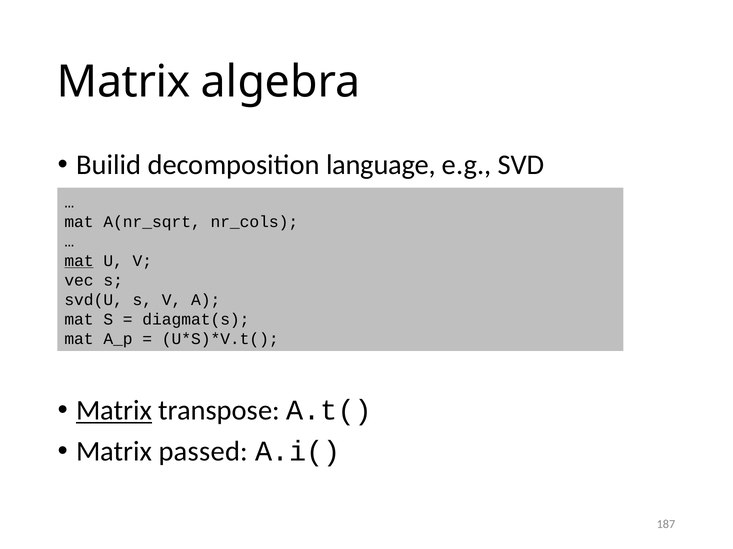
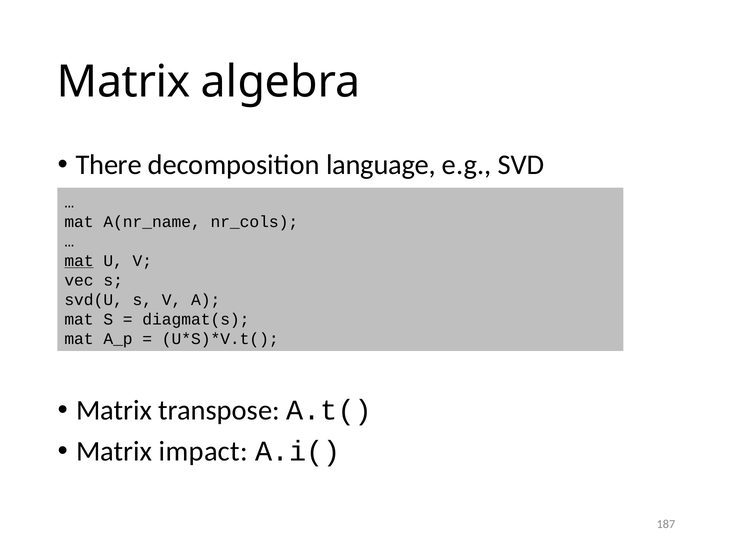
Builid: Builid -> There
A(nr_sqrt: A(nr_sqrt -> A(nr_name
Matrix at (114, 411) underline: present -> none
passed: passed -> impact
